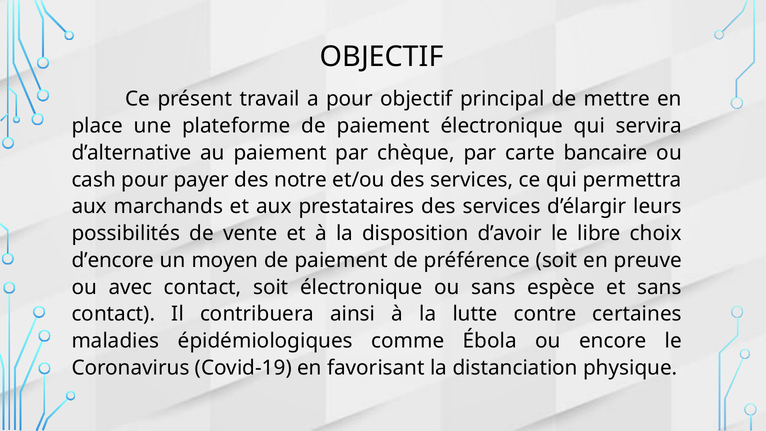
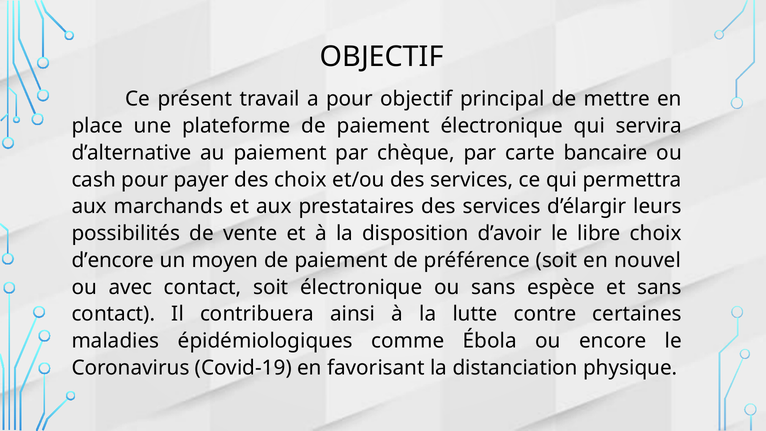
des notre: notre -> choix
preuve: preuve -> nouvel
